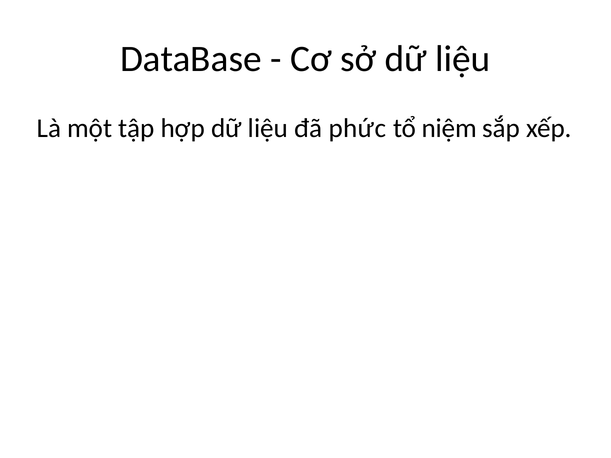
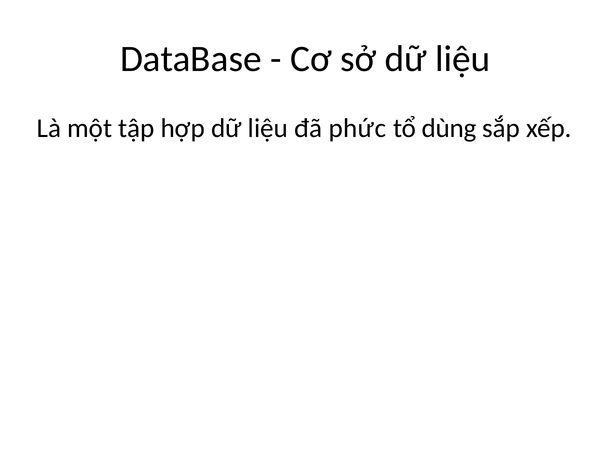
niệm: niệm -> dùng
